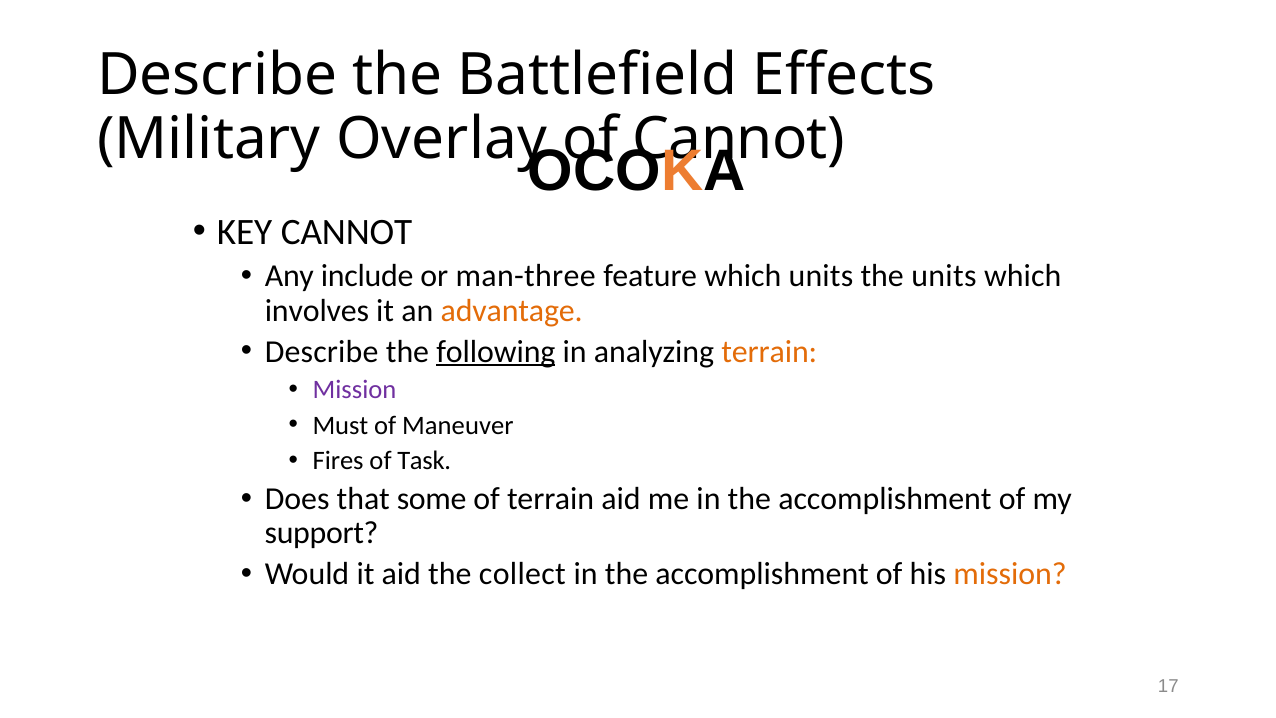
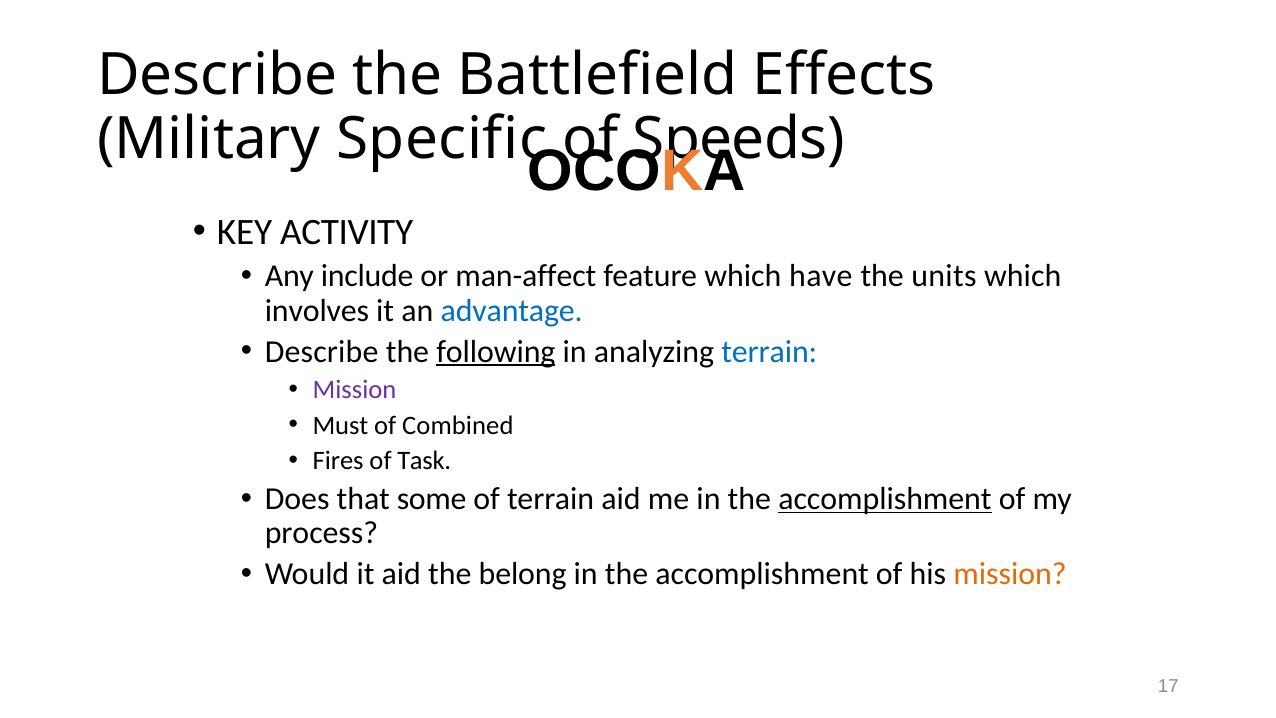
Overlay: Overlay -> Specific
Cannot at (739, 139): Cannot -> Speeds
KEY CANNOT: CANNOT -> ACTIVITY
man-three: man-three -> man-affect
which units: units -> have
advantage colour: orange -> blue
terrain at (769, 352) colour: orange -> blue
Maneuver: Maneuver -> Combined
accomplishment at (885, 499) underline: none -> present
support: support -> process
collect: collect -> belong
